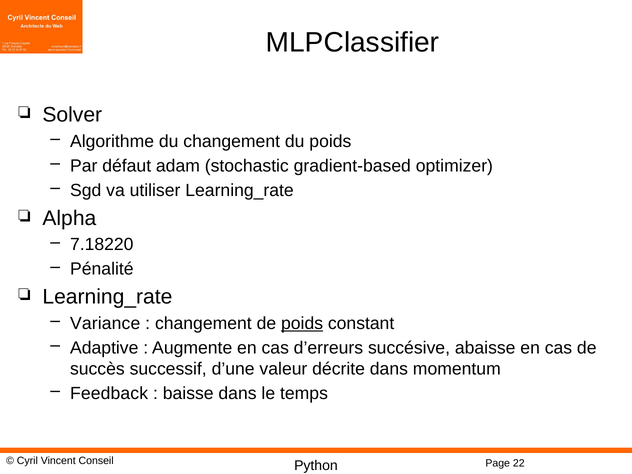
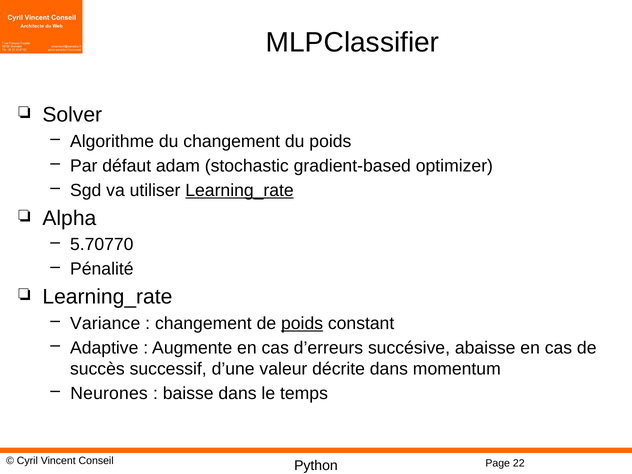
Learning_rate at (240, 191) underline: none -> present
7.18220: 7.18220 -> 5.70770
Feedback: Feedback -> Neurones
